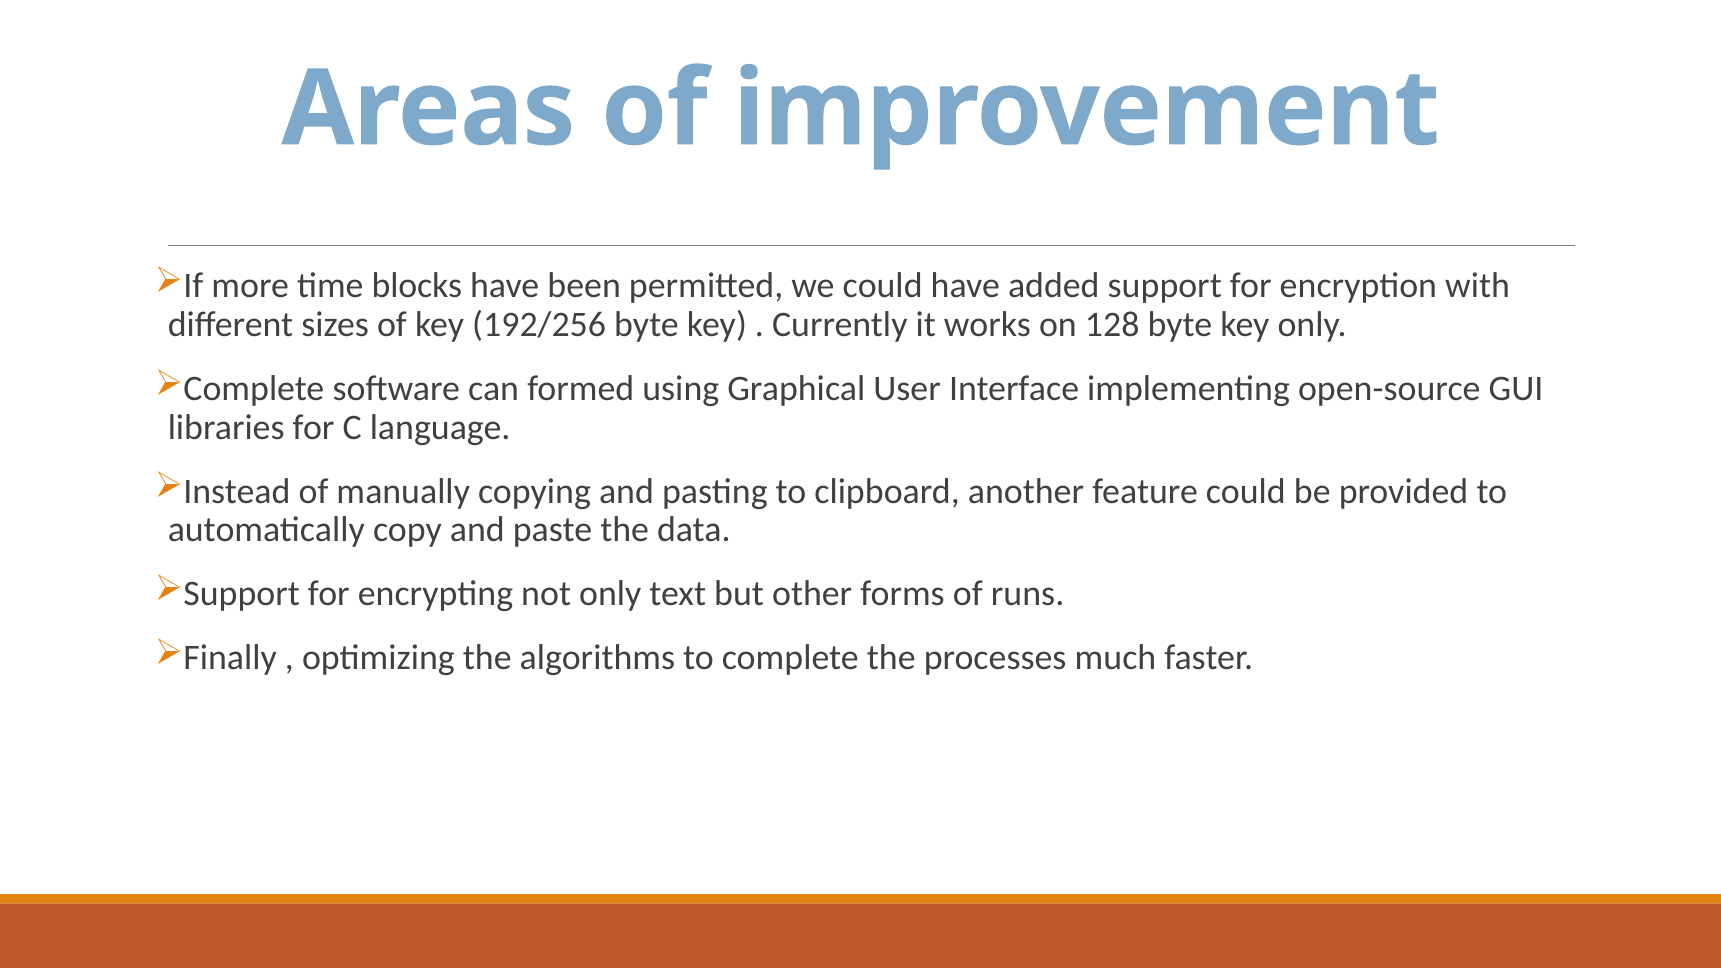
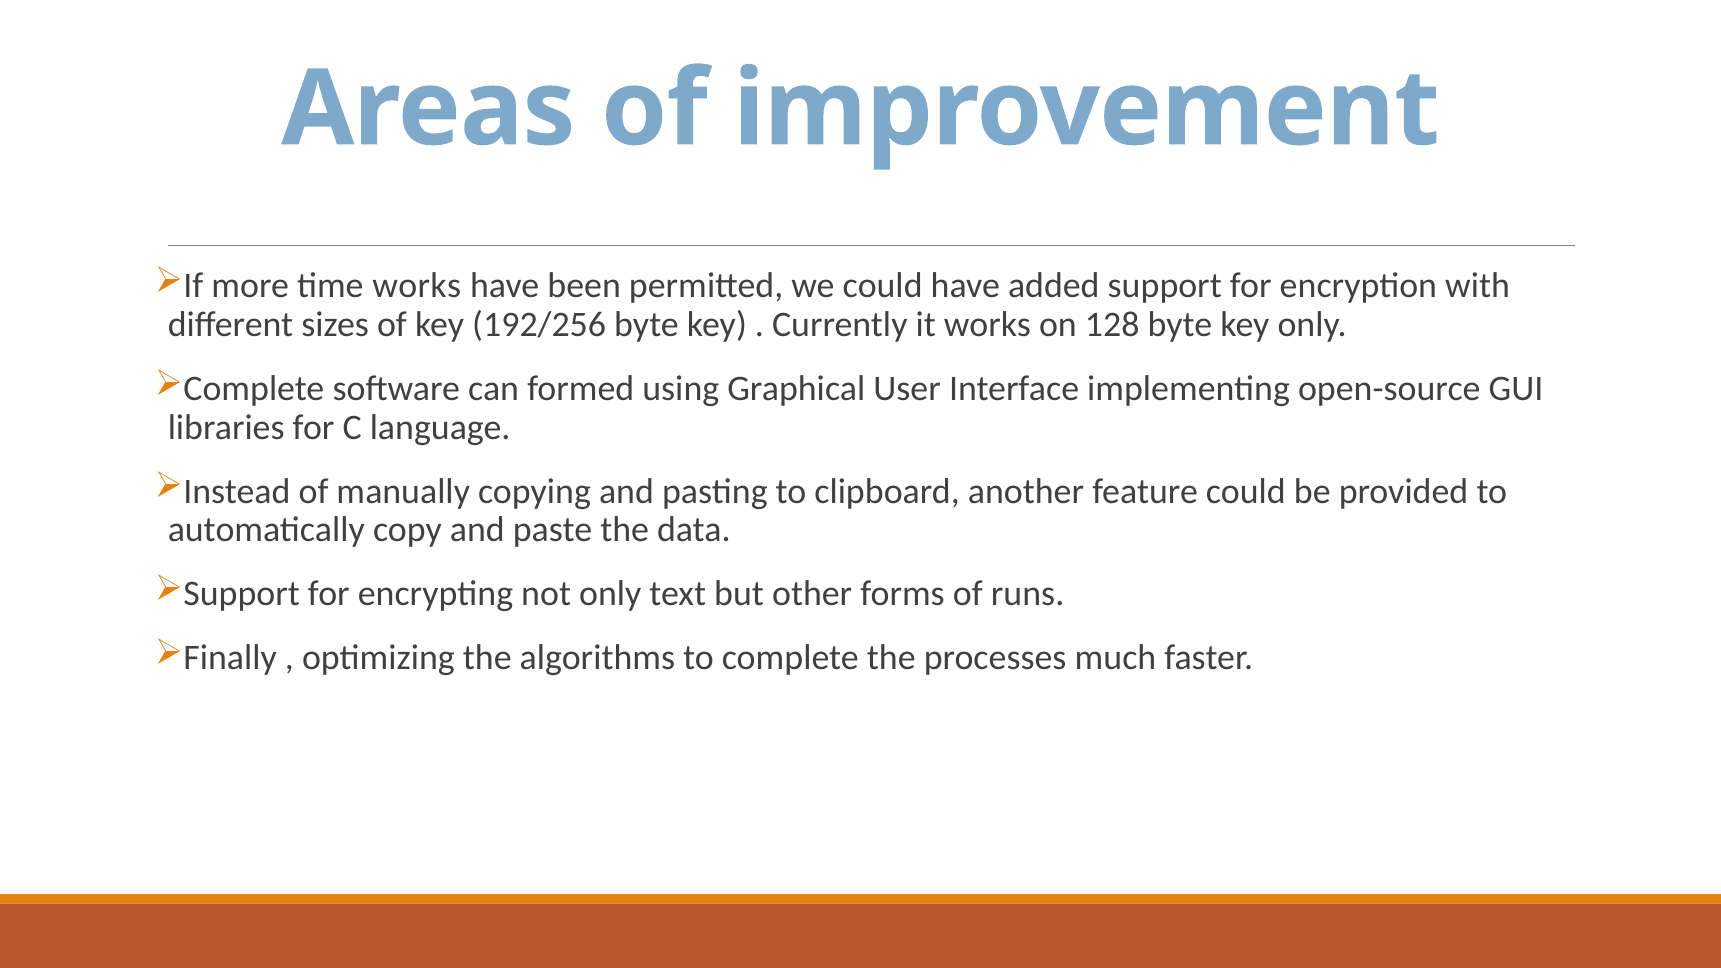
time blocks: blocks -> works
